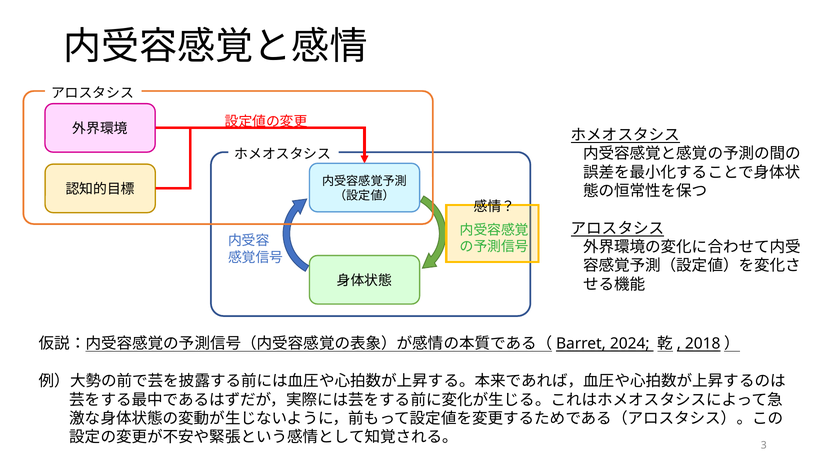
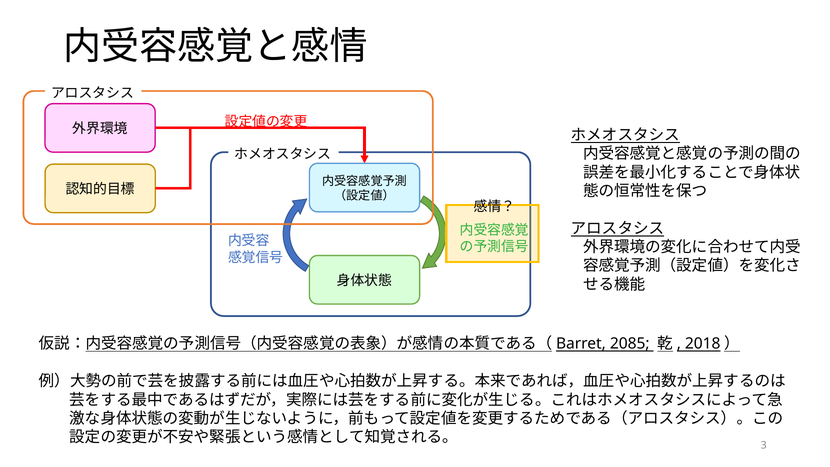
2024: 2024 -> 2085
